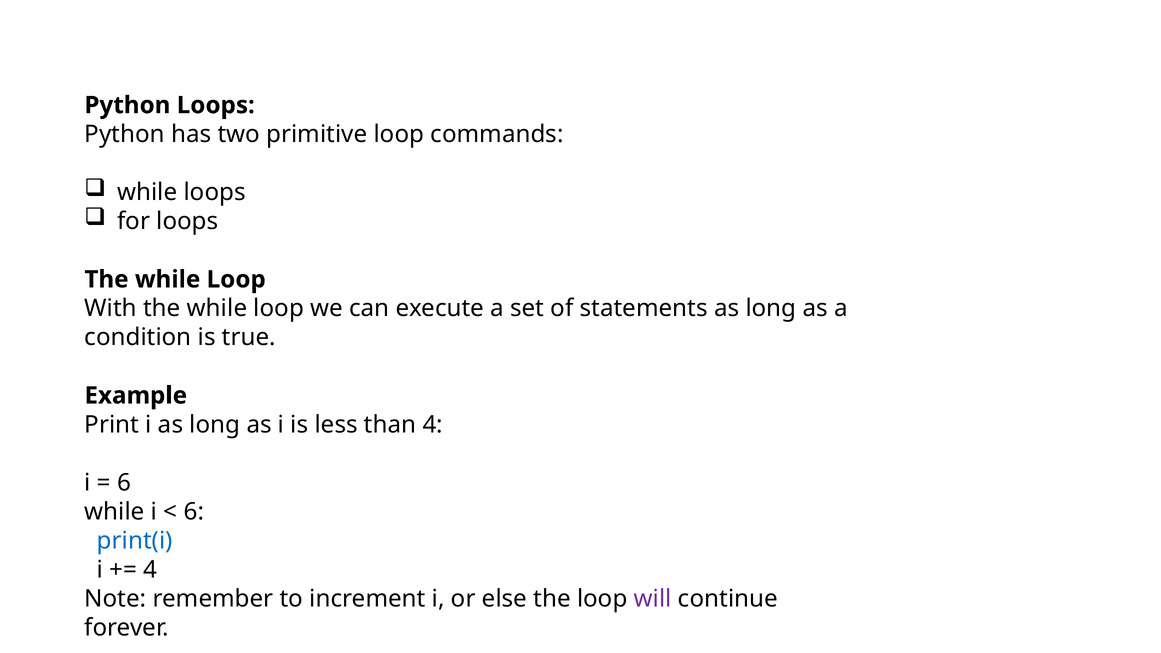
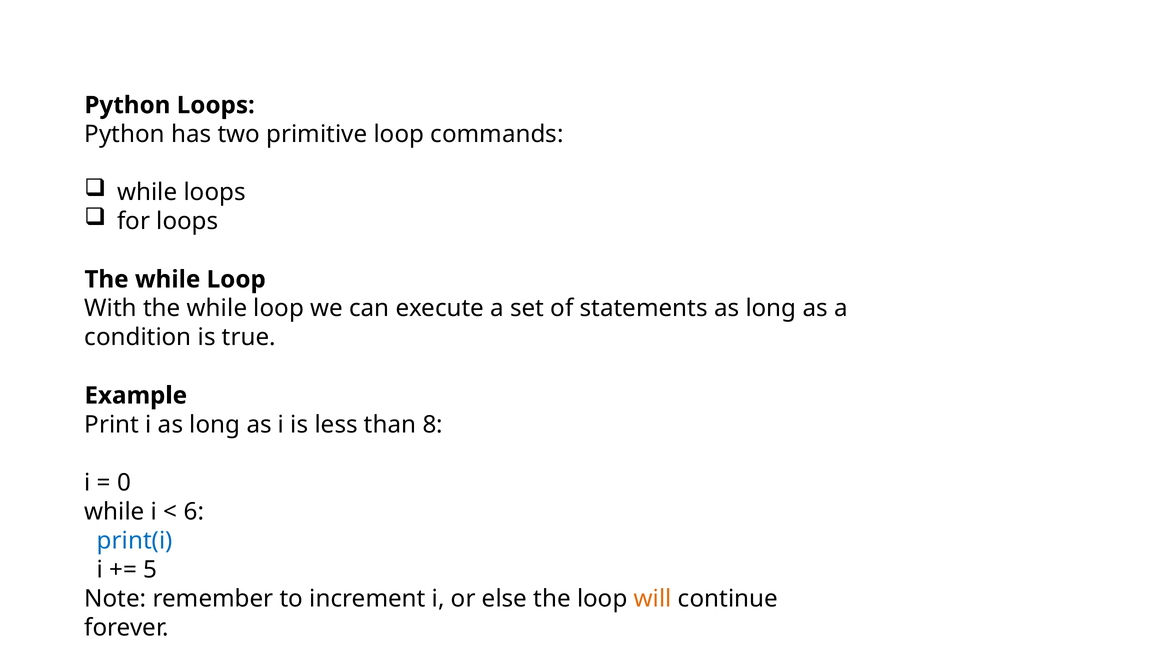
than 4: 4 -> 8
6 at (124, 483): 6 -> 0
4 at (150, 570): 4 -> 5
will colour: purple -> orange
